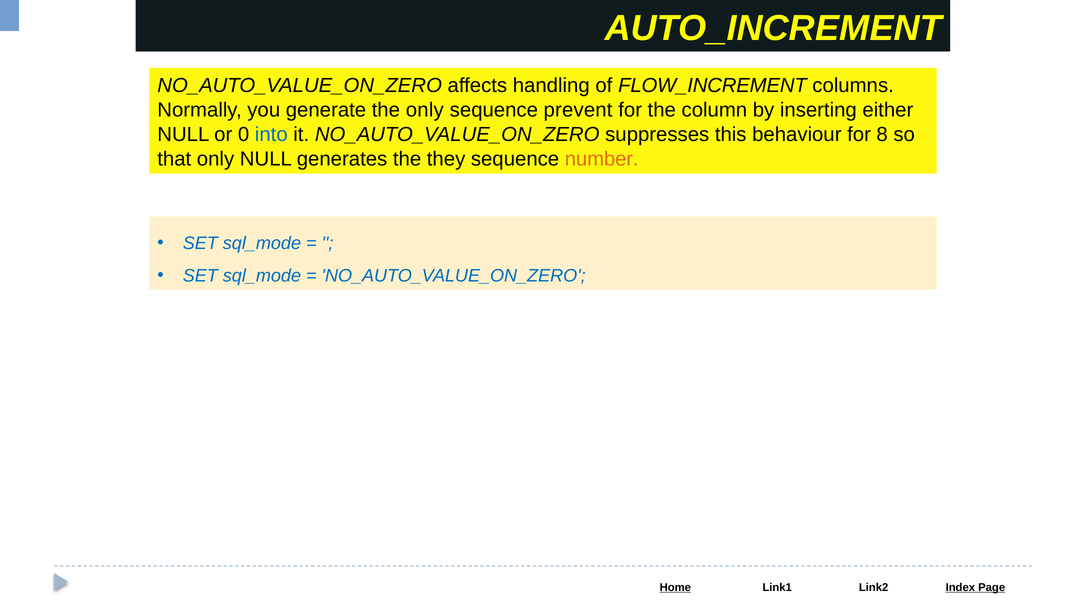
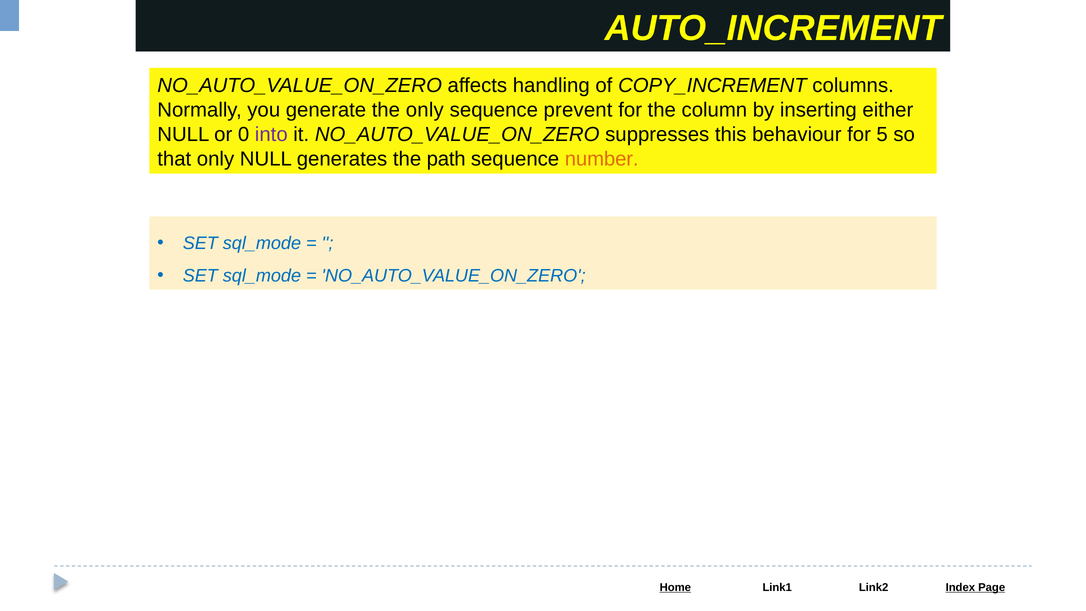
FLOW_INCREMENT: FLOW_INCREMENT -> COPY_INCREMENT
into colour: blue -> purple
8: 8 -> 5
they: they -> path
